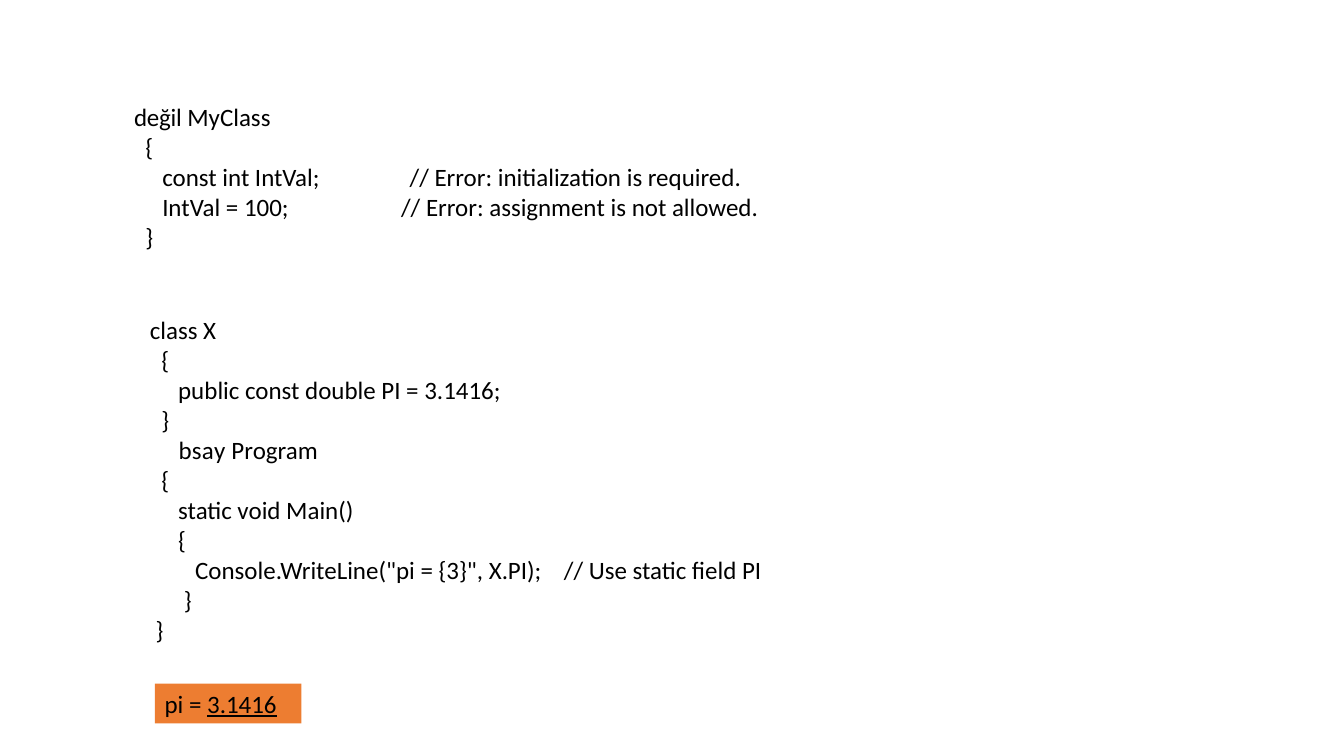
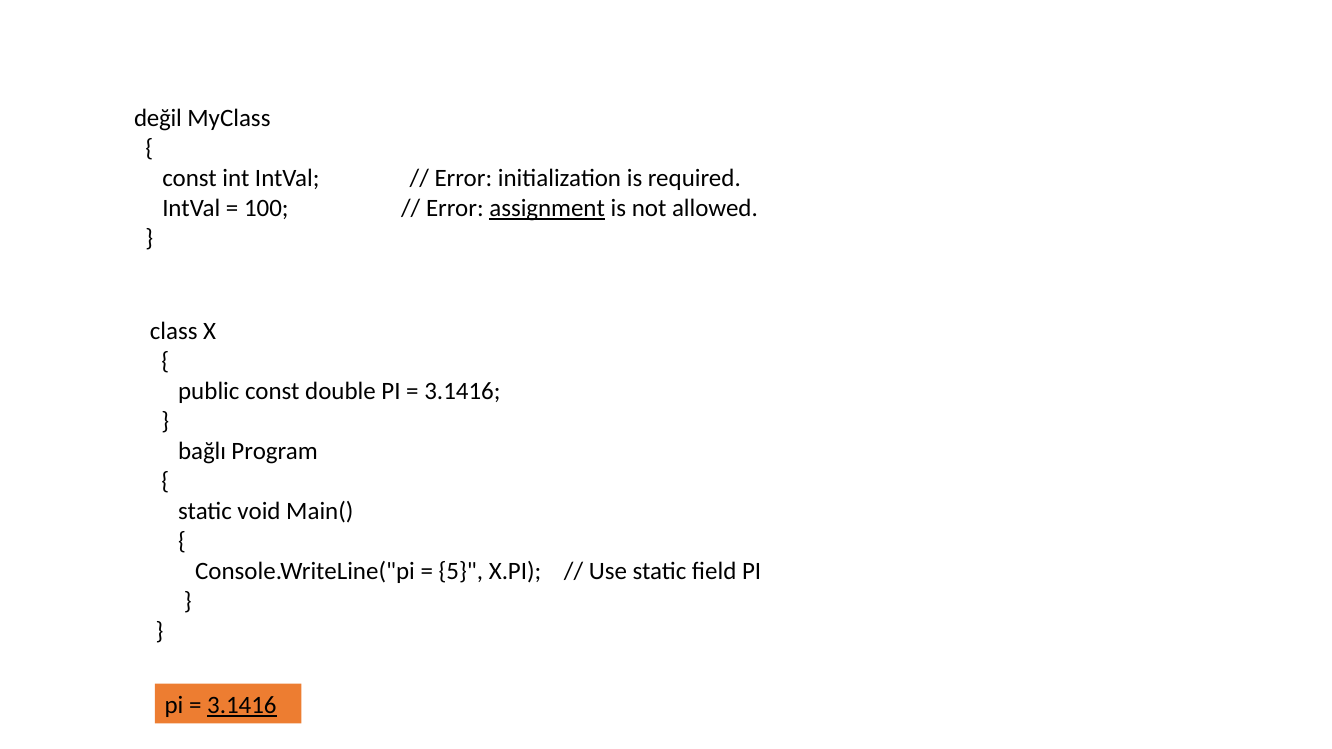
assignment underline: none -> present
bsay: bsay -> bağlı
3: 3 -> 5
